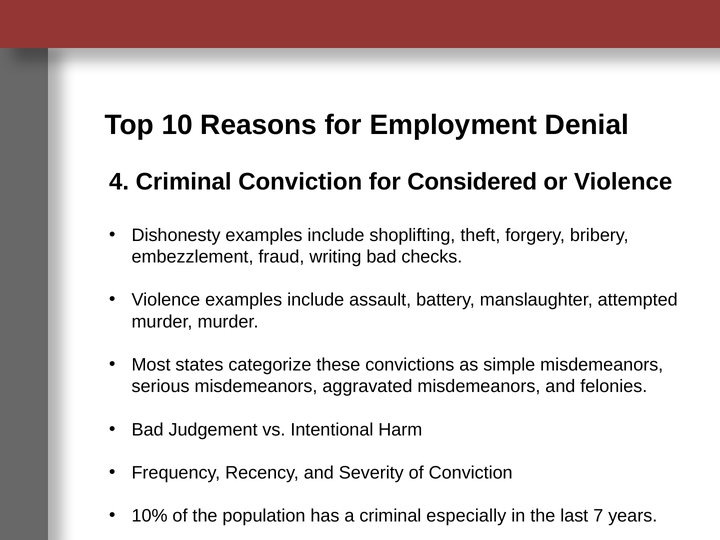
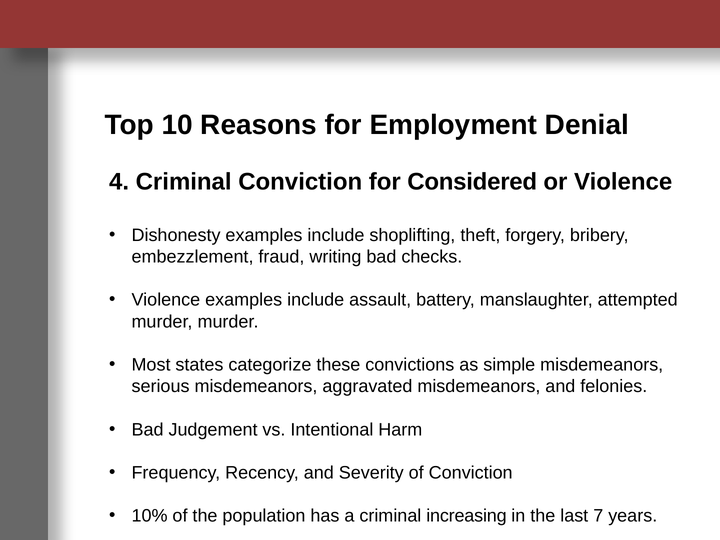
especially: especially -> increasing
